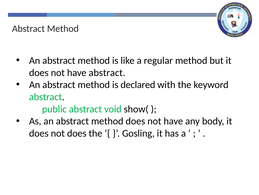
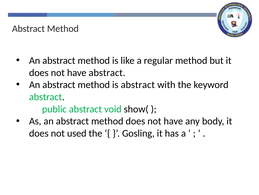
is declared: declared -> abstract
not does: does -> used
